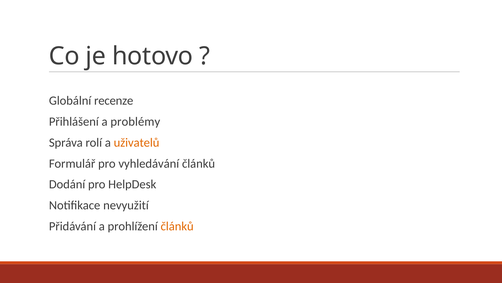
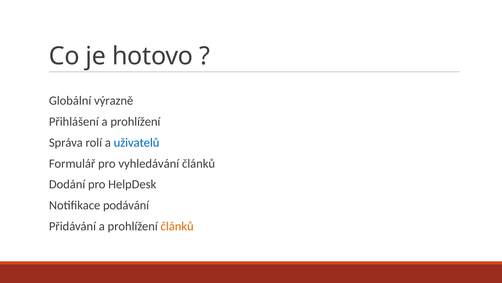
recenze: recenze -> výrazně
Přihlášení a problémy: problémy -> prohlížení
uživatelů colour: orange -> blue
nevyužití: nevyužití -> podávání
